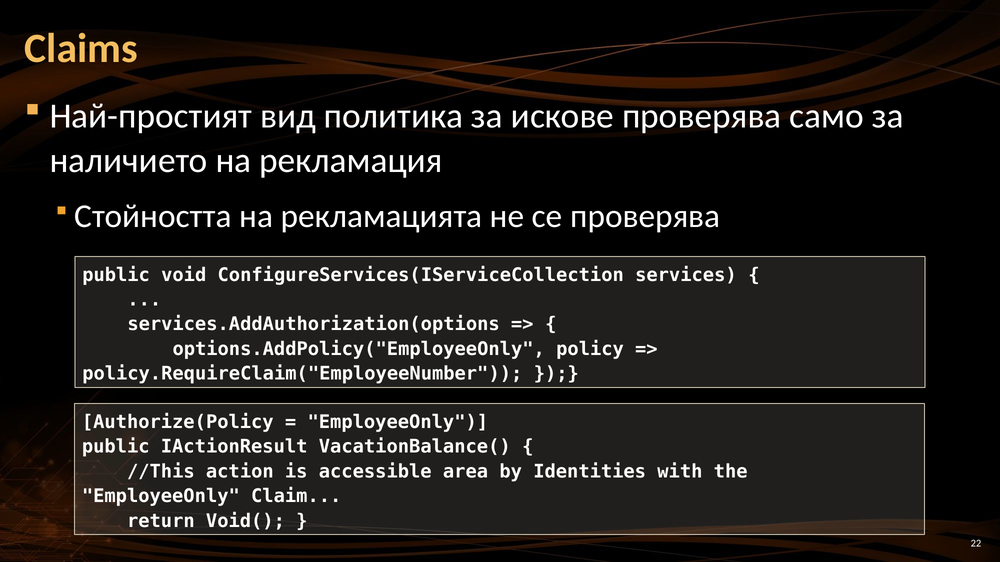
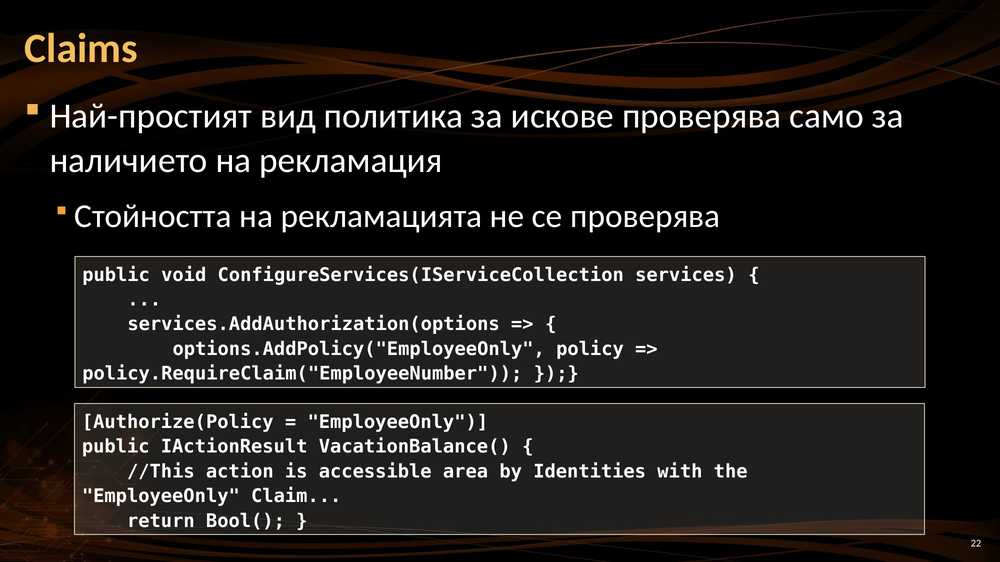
Void(: Void( -> Bool(
